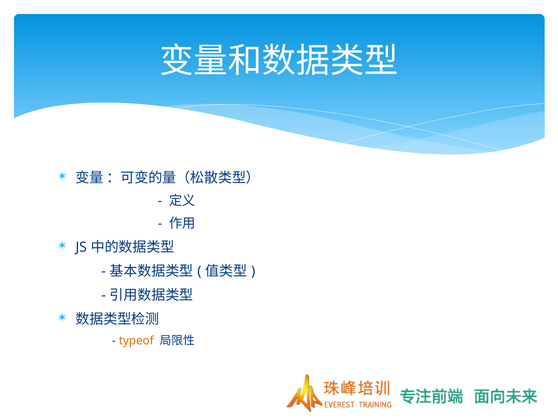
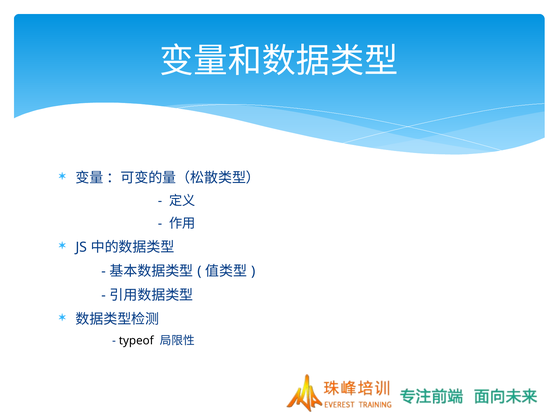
typeof colour: orange -> black
